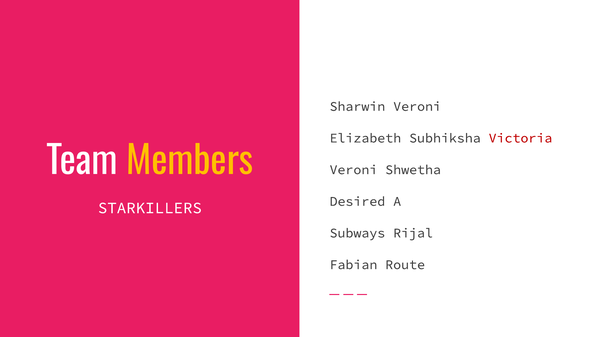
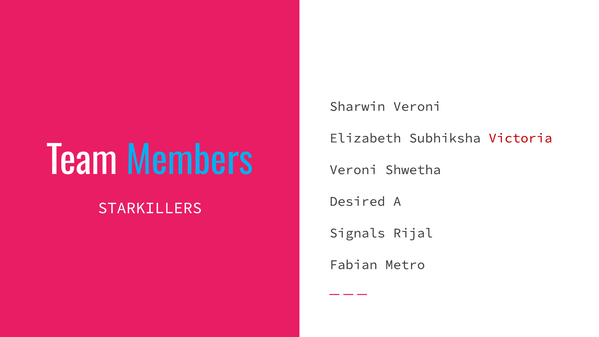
Members colour: yellow -> light blue
Subways: Subways -> Signals
Route: Route -> Metro
